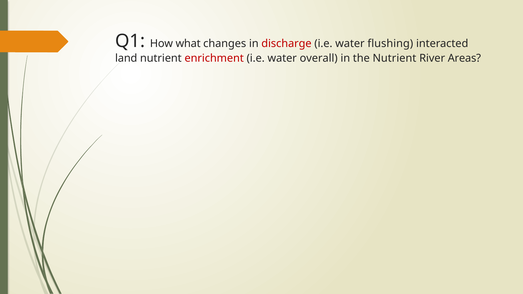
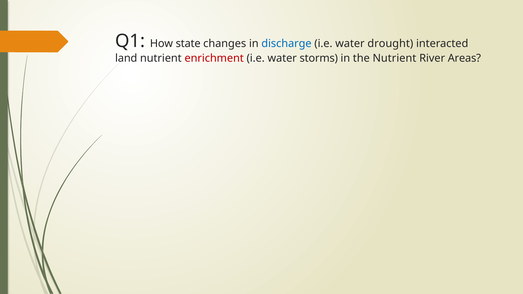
what: what -> state
discharge colour: red -> blue
flushing: flushing -> drought
overall: overall -> storms
